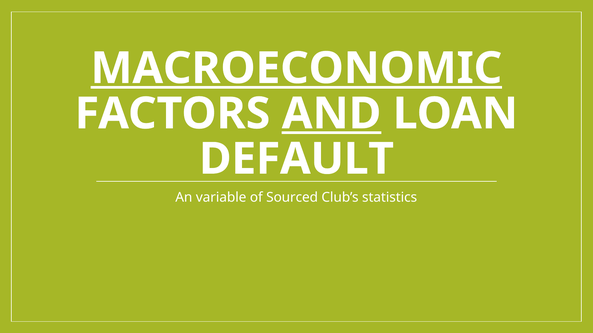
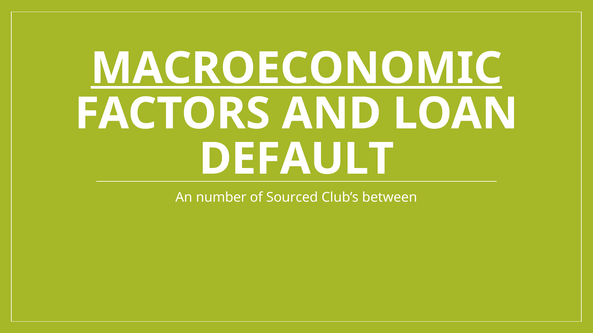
AND underline: present -> none
variable: variable -> number
statistics: statistics -> between
